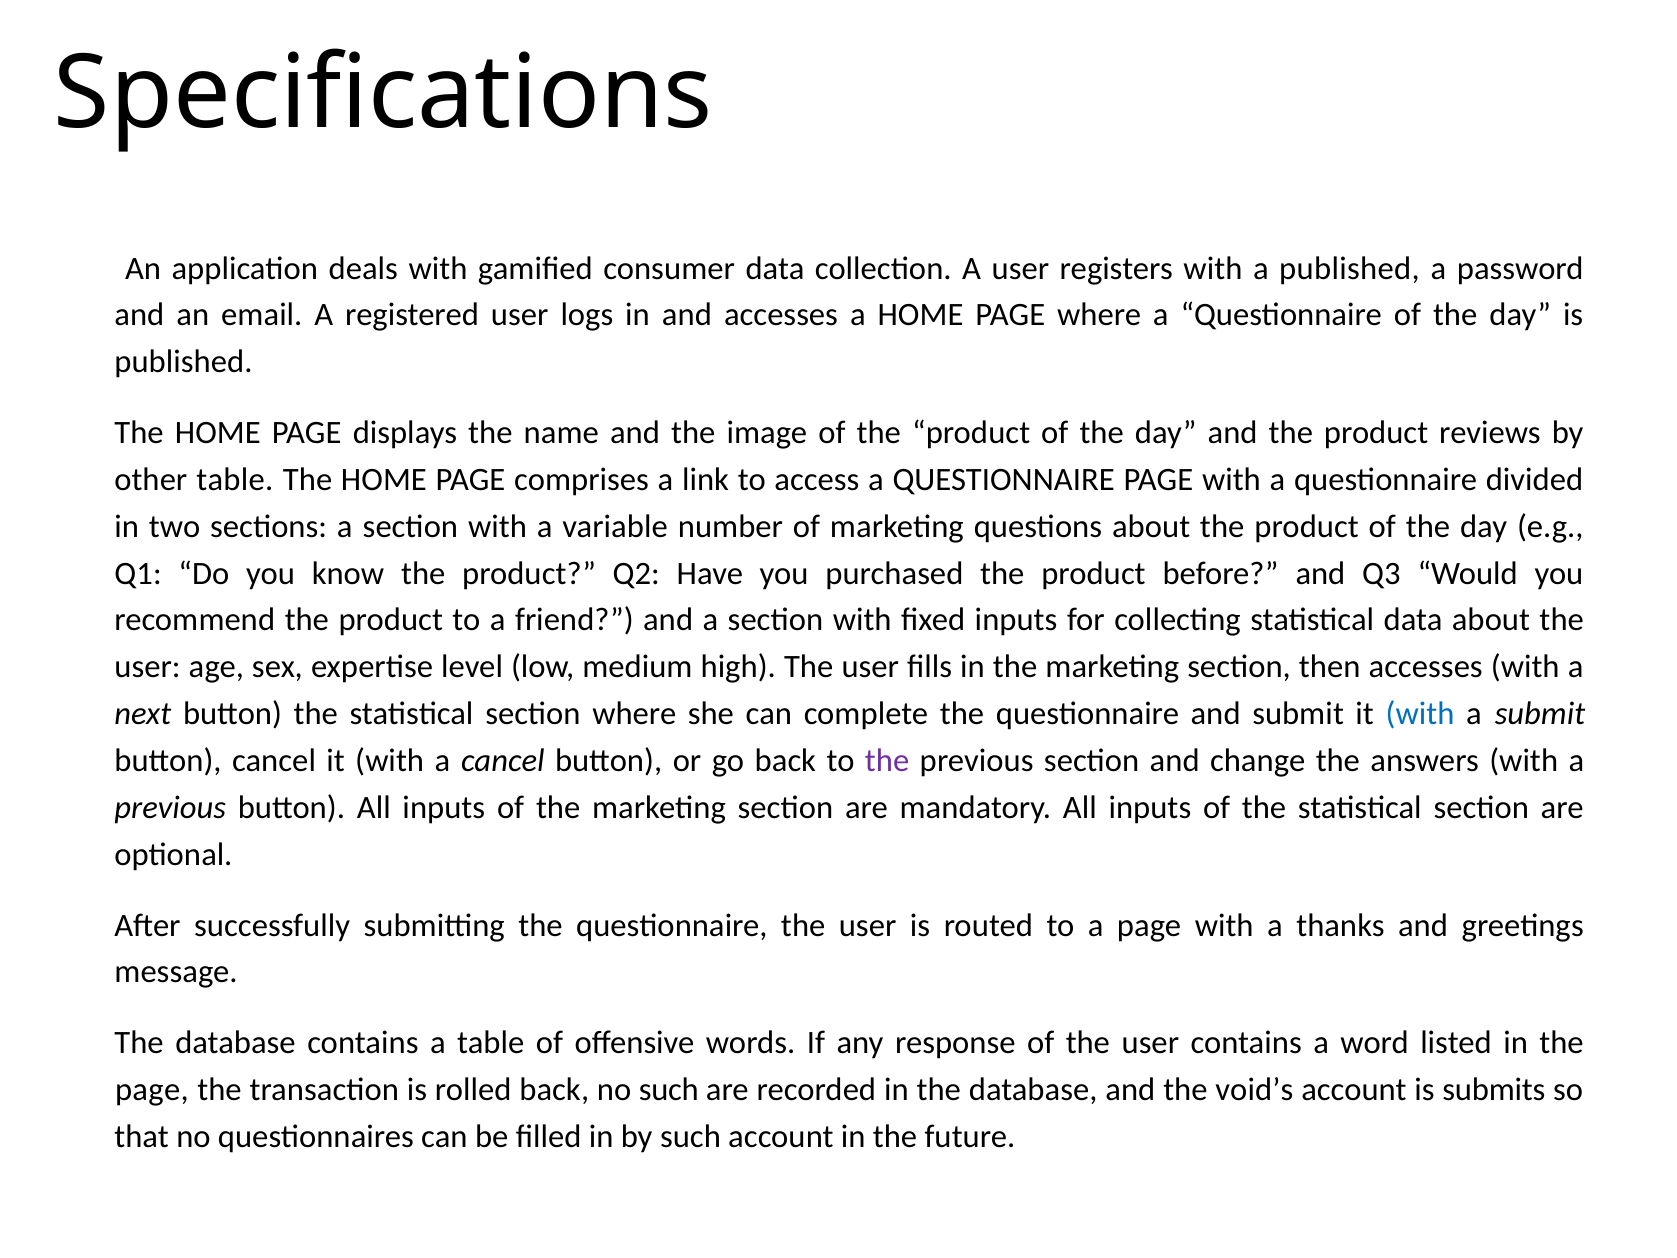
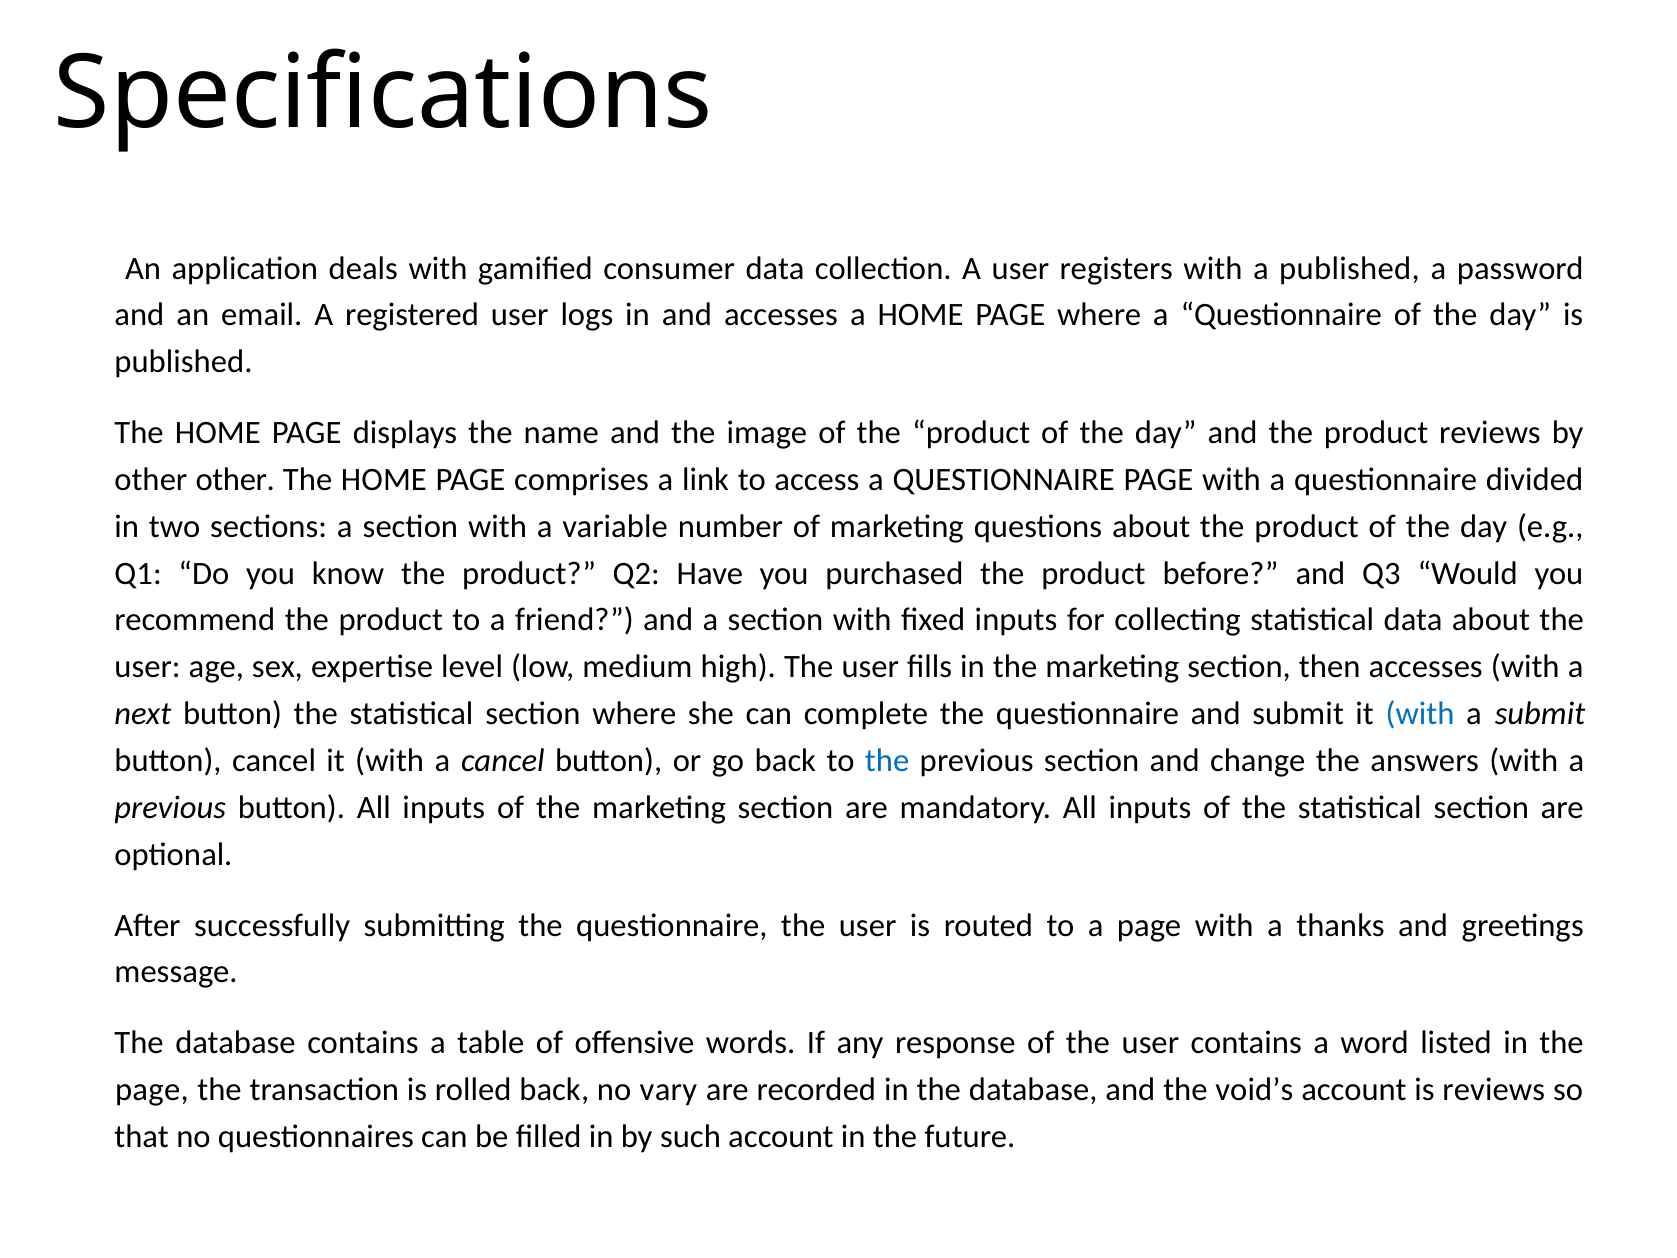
other table: table -> other
the at (887, 761) colour: purple -> blue
no such: such -> vary
is submits: submits -> reviews
